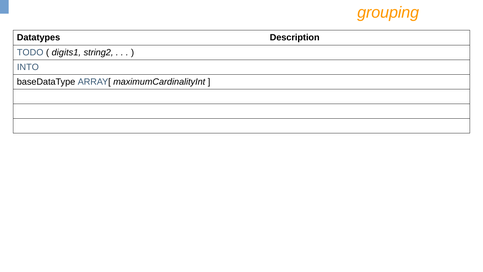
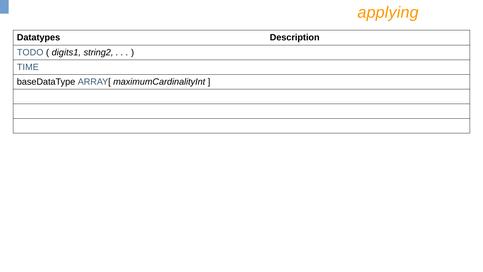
grouping: grouping -> applying
INTO: INTO -> TIME
